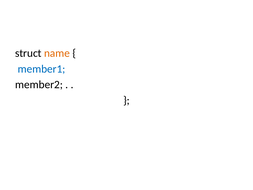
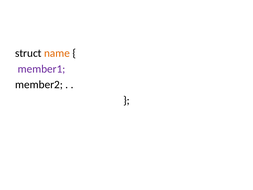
member1 colour: blue -> purple
